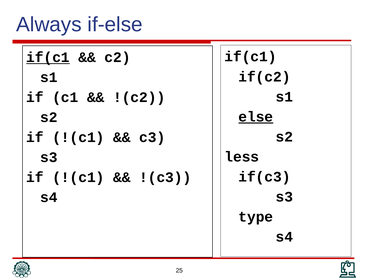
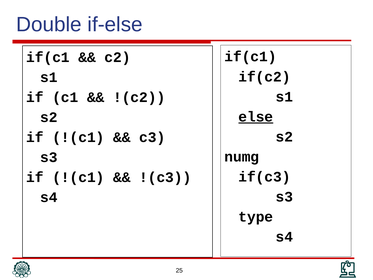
Always: Always -> Double
if(c1 at (48, 57) underline: present -> none
less: less -> numg
